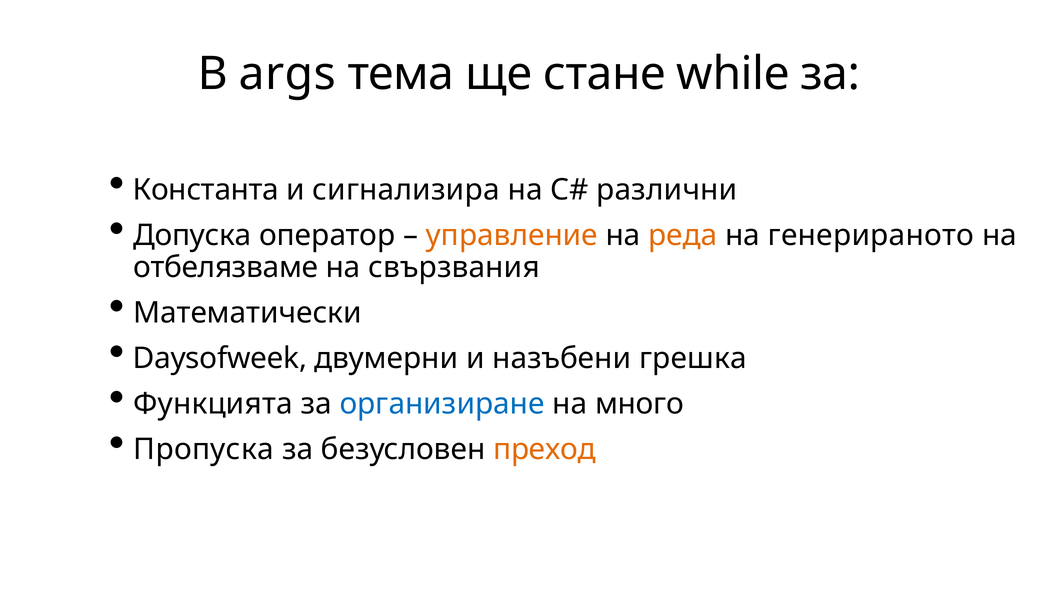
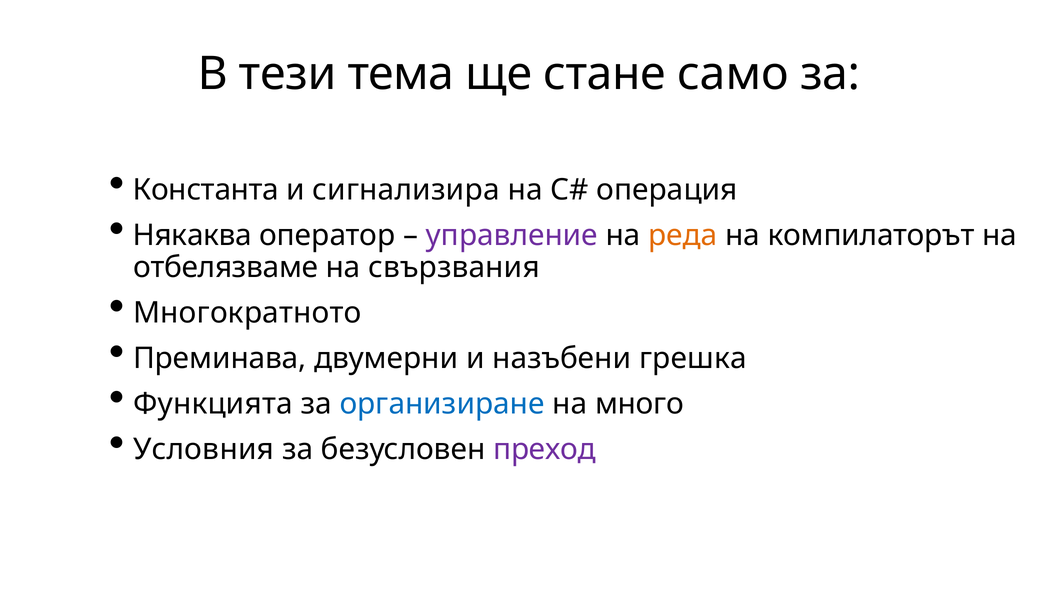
args: args -> тези
while: while -> само
различни: различни -> операция
Допуска: Допуска -> Някаква
управление colour: orange -> purple
генерираното: генерираното -> компилаторът
Математически: Математически -> Многократното
Daysofweek: Daysofweek -> Преминава
Пропуска: Пропуска -> Условния
преход colour: orange -> purple
